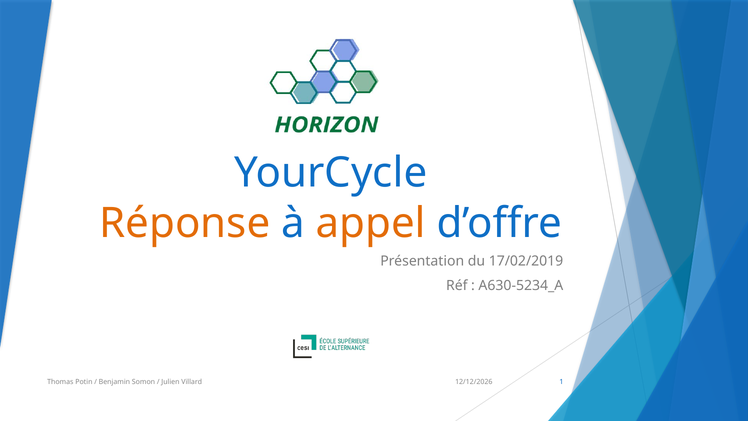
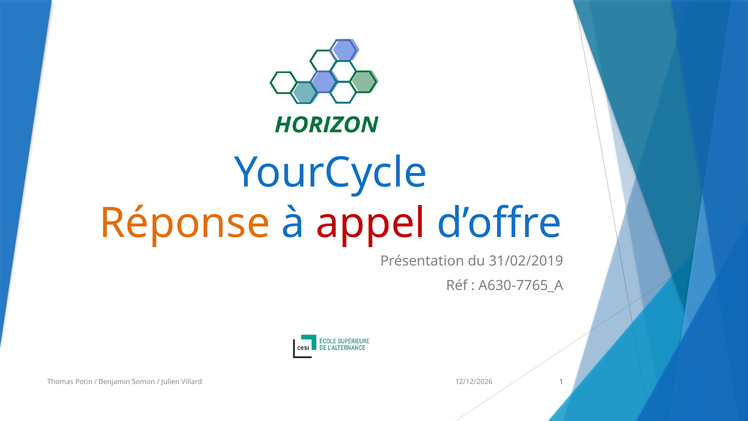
appel colour: orange -> red
17/02/2019: 17/02/2019 -> 31/02/2019
A630-5234_A: A630-5234_A -> A630-7765_A
